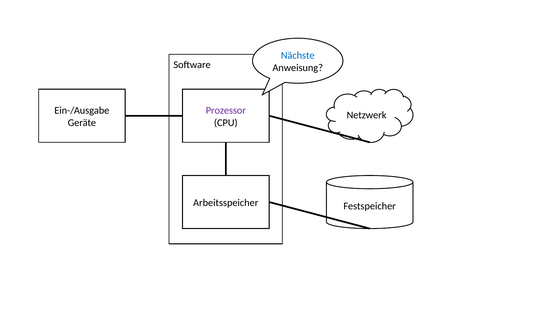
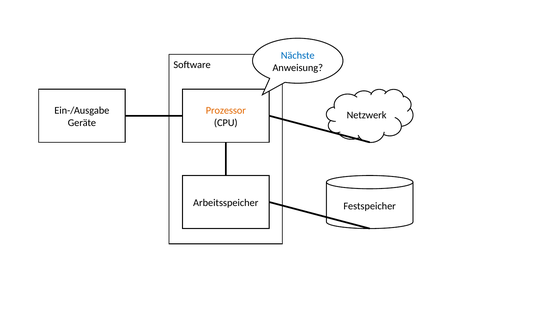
Prozessor colour: purple -> orange
